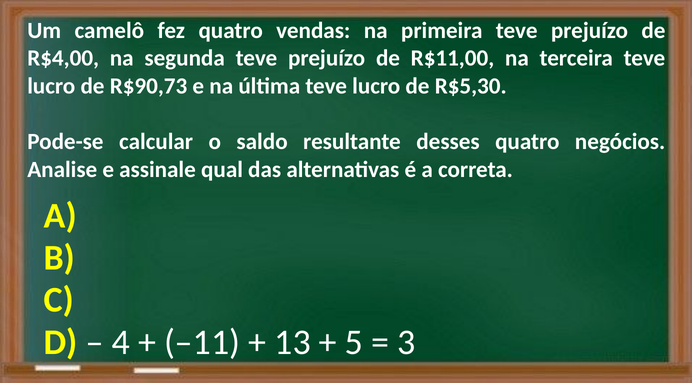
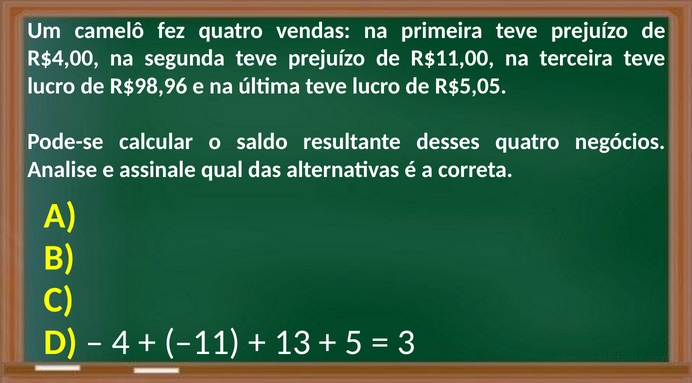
R$90,73: R$90,73 -> R$98,96
R$5,30: R$5,30 -> R$5,05
